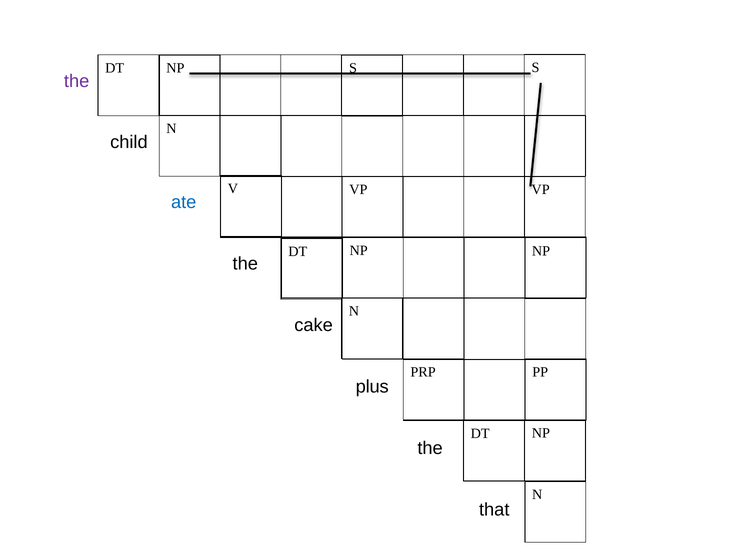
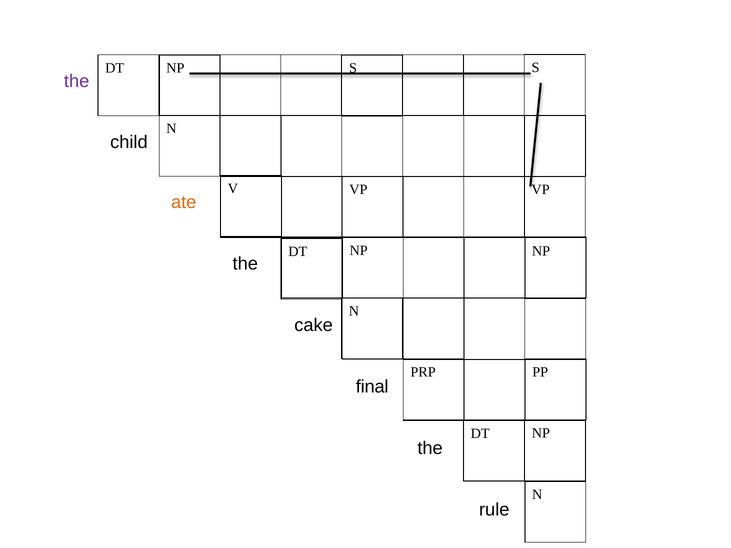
ate colour: blue -> orange
plus: plus -> final
that: that -> rule
